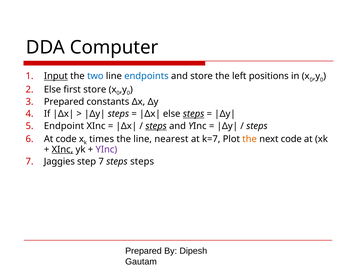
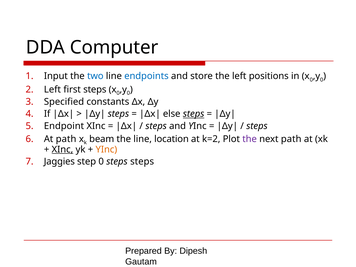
Input underline: present -> none
Else at (52, 90): Else -> Left
first store: store -> steps
Prepared at (64, 102): Prepared -> Specified
steps at (156, 126) underline: present -> none
At code: code -> path
times: times -> beam
nearest: nearest -> location
k=7: k=7 -> k=2
the at (250, 139) colour: orange -> purple
next code: code -> path
YInc at (106, 149) colour: purple -> orange
step 7: 7 -> 0
